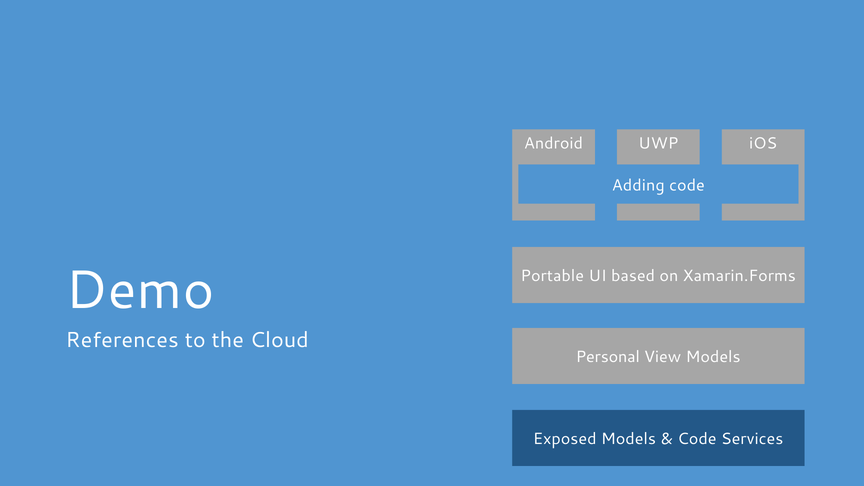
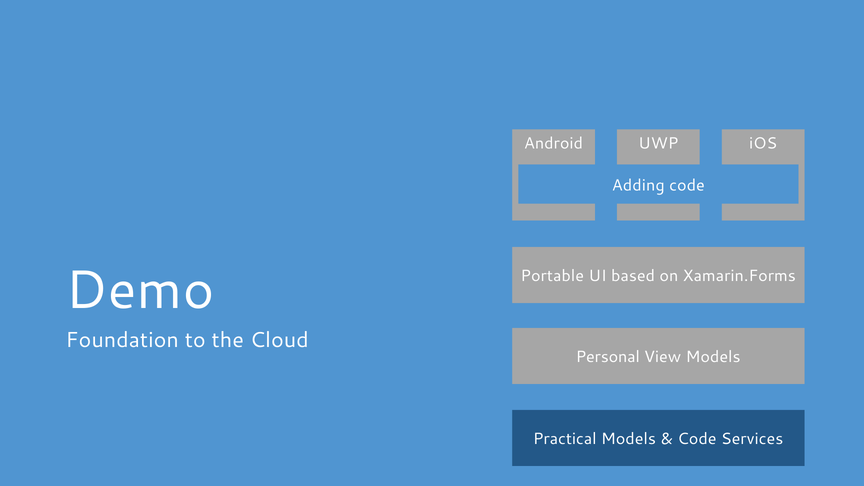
References: References -> Foundation
Exposed: Exposed -> Practical
